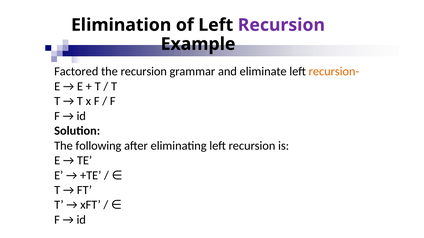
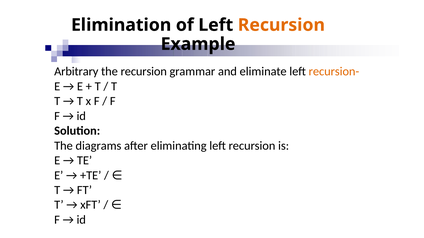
Recursion at (281, 25) colour: purple -> orange
Factored: Factored -> Arbitrary
following: following -> diagrams
